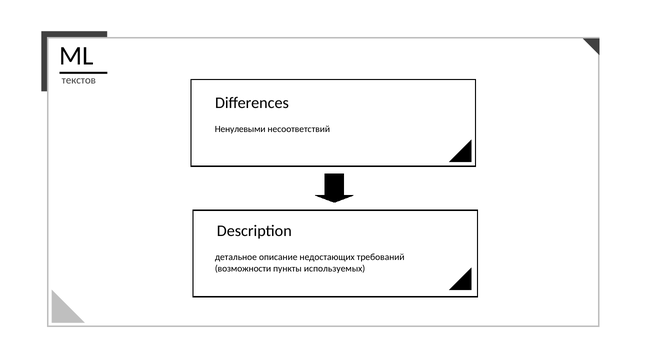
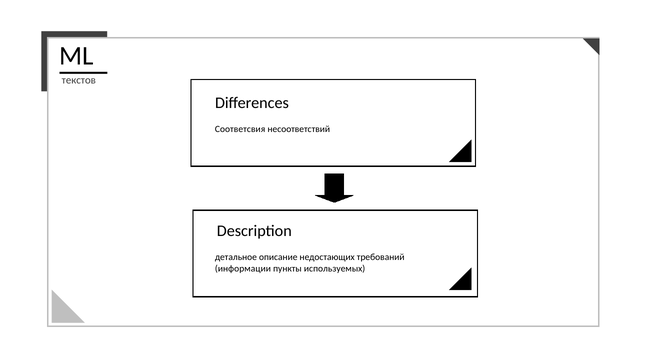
Ненулевыми: Ненулевыми -> Соответсвия
возможности: возможности -> информации
